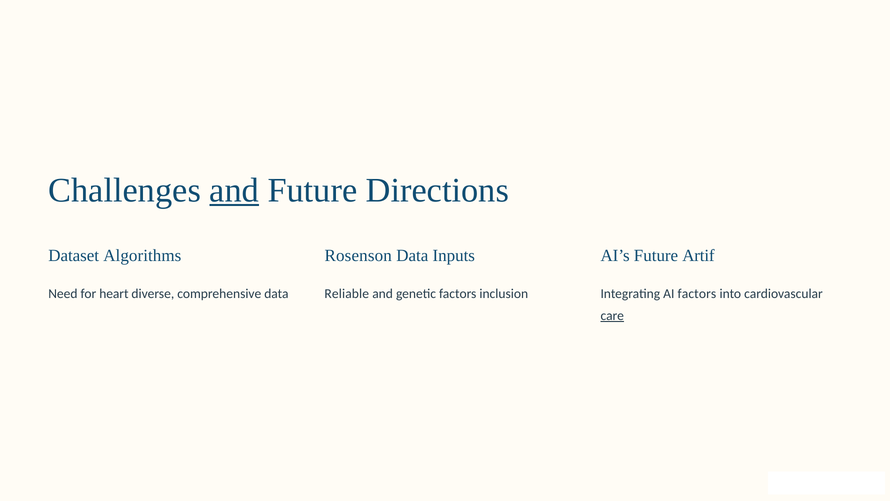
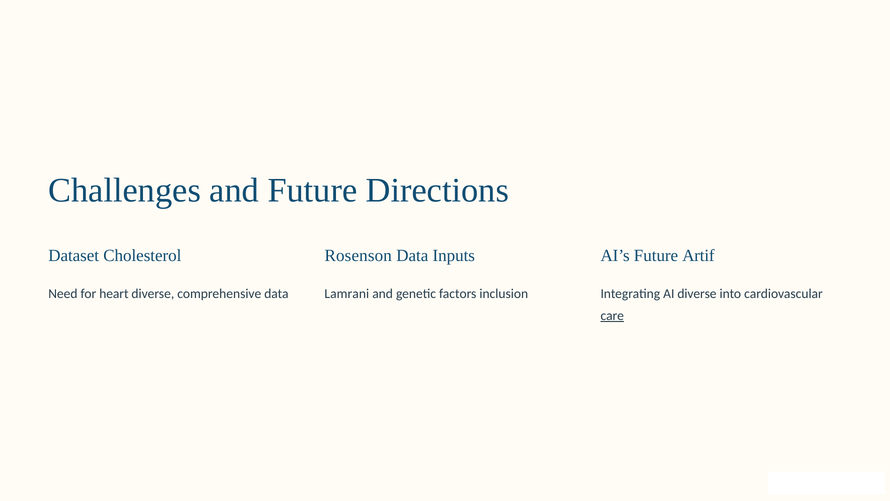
and at (234, 190) underline: present -> none
Algorithms: Algorithms -> Cholesterol
Reliable: Reliable -> Lamrani
AI factors: factors -> diverse
